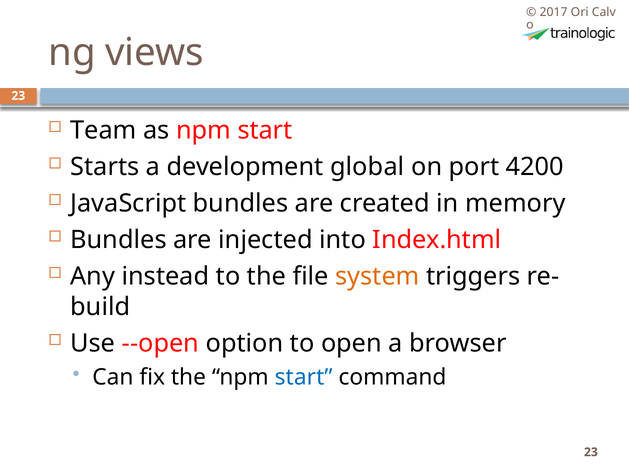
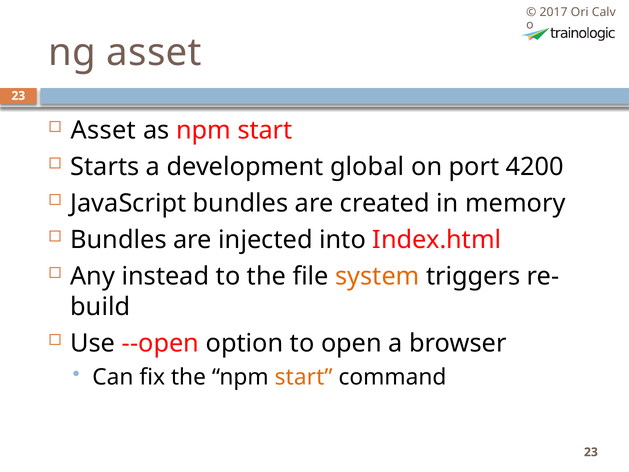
ng views: views -> asset
Team at (103, 130): Team -> Asset
start at (304, 377) colour: blue -> orange
